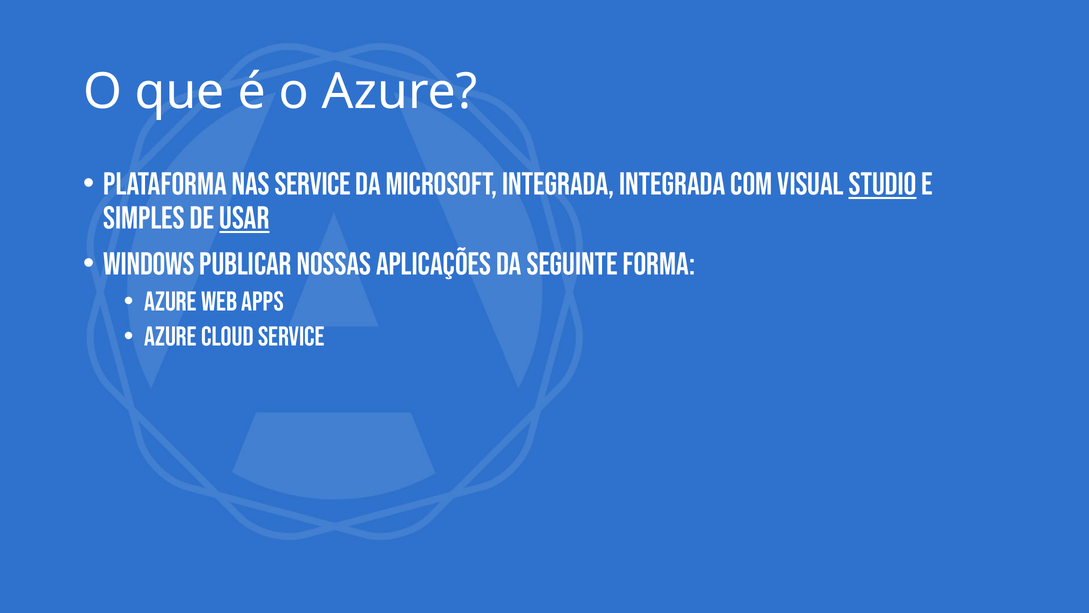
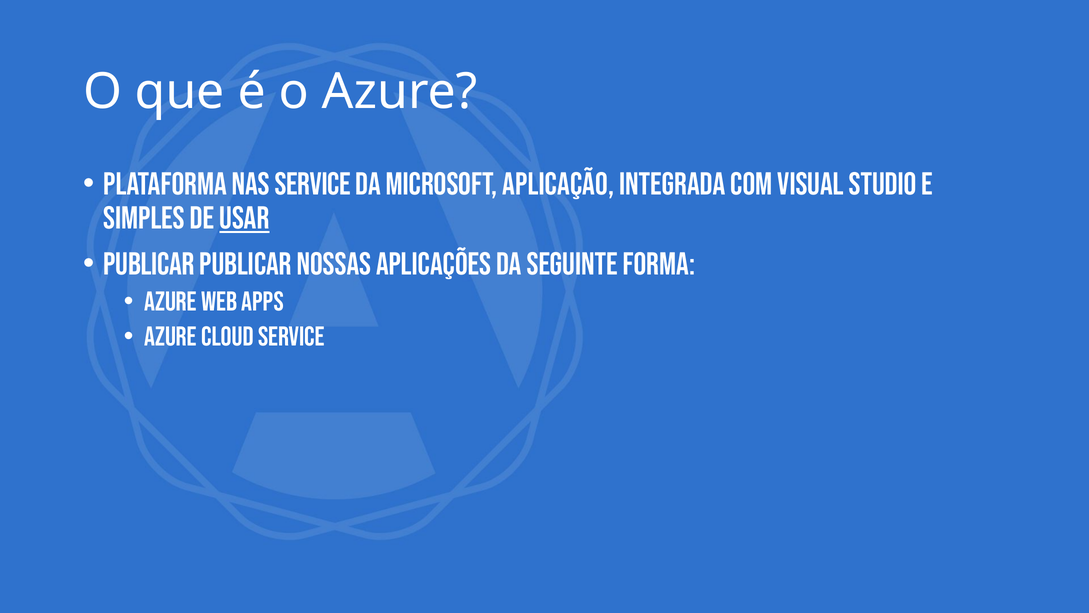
Microsoft integrada: integrada -> aplicação
studio underline: present -> none
Windows at (149, 264): Windows -> Publicar
